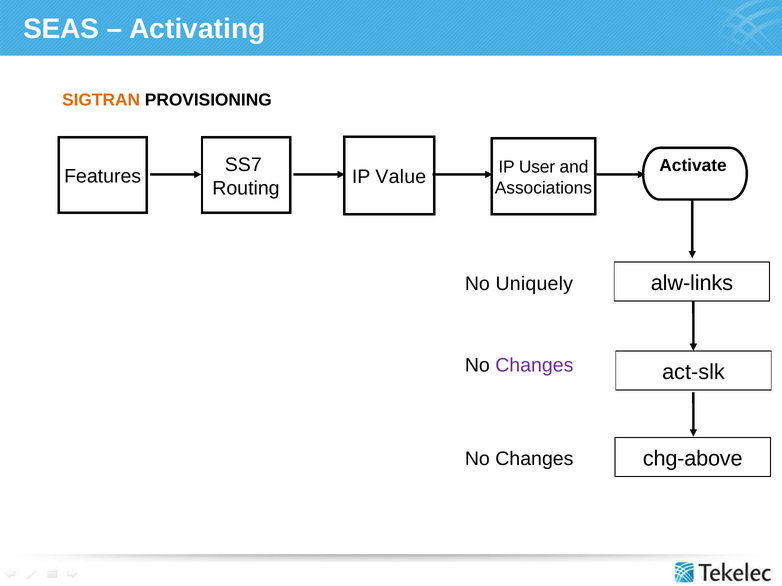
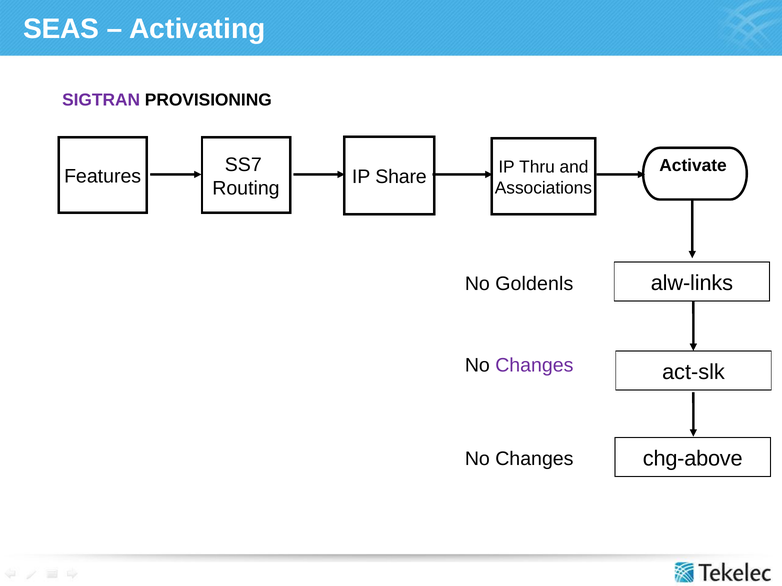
SIGTRAN colour: orange -> purple
User: User -> Thru
Value: Value -> Share
Uniquely: Uniquely -> Goldenls
